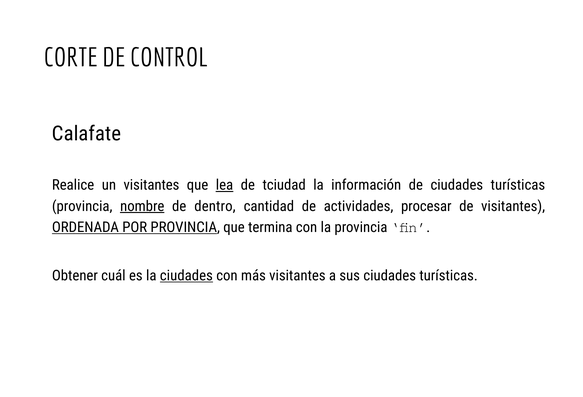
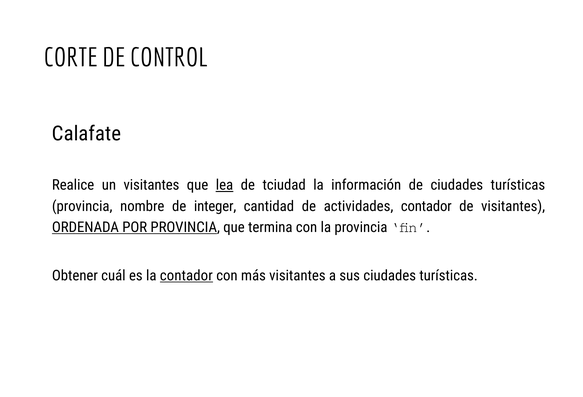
nombre underline: present -> none
dentro: dentro -> integer
actividades procesar: procesar -> contador
la ciudades: ciudades -> contador
